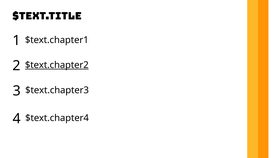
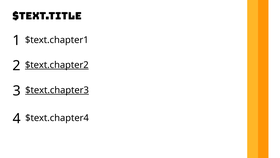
$text.chapter3 underline: none -> present
